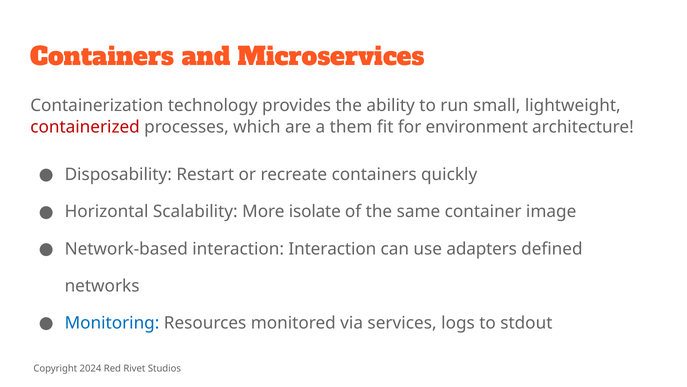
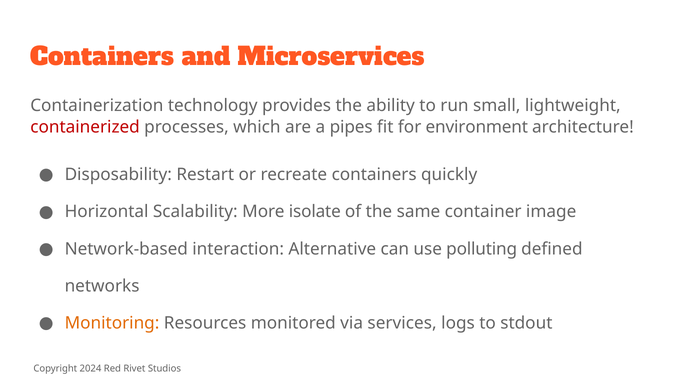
them: them -> pipes
interaction Interaction: Interaction -> Alternative
adapters: adapters -> polluting
Monitoring colour: blue -> orange
